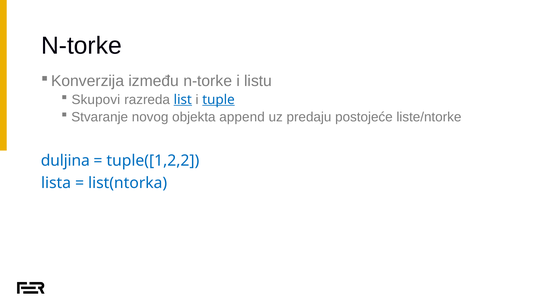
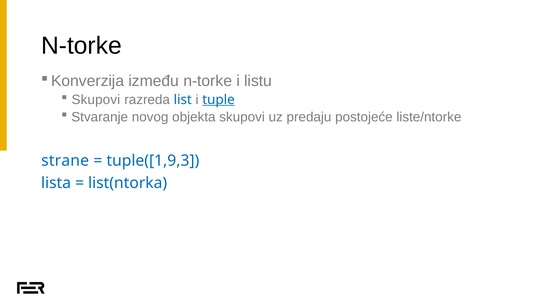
list underline: present -> none
objekta append: append -> skupovi
duljina: duljina -> strane
tuple([1,2,2: tuple([1,2,2 -> tuple([1,9,3
